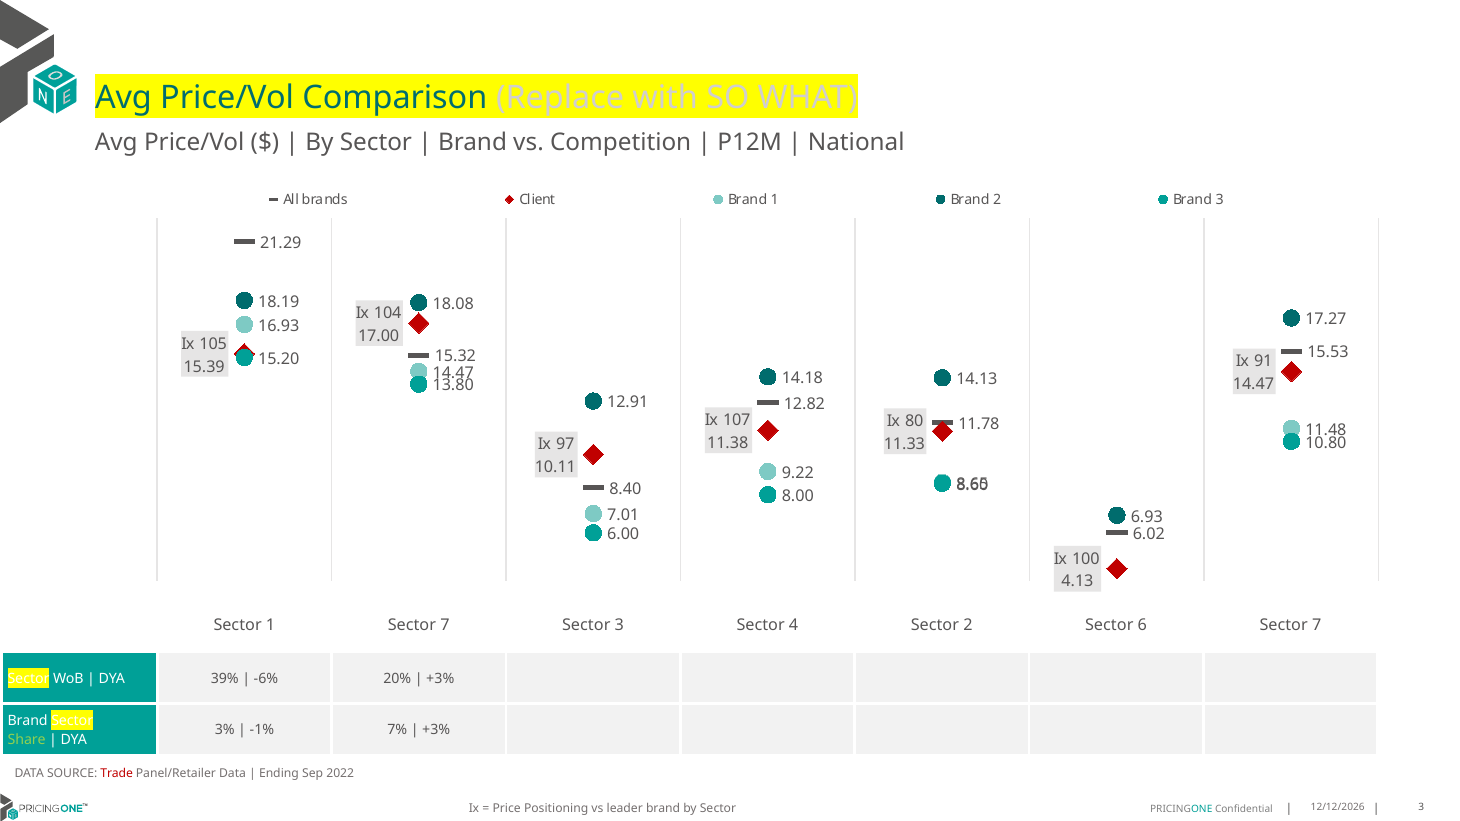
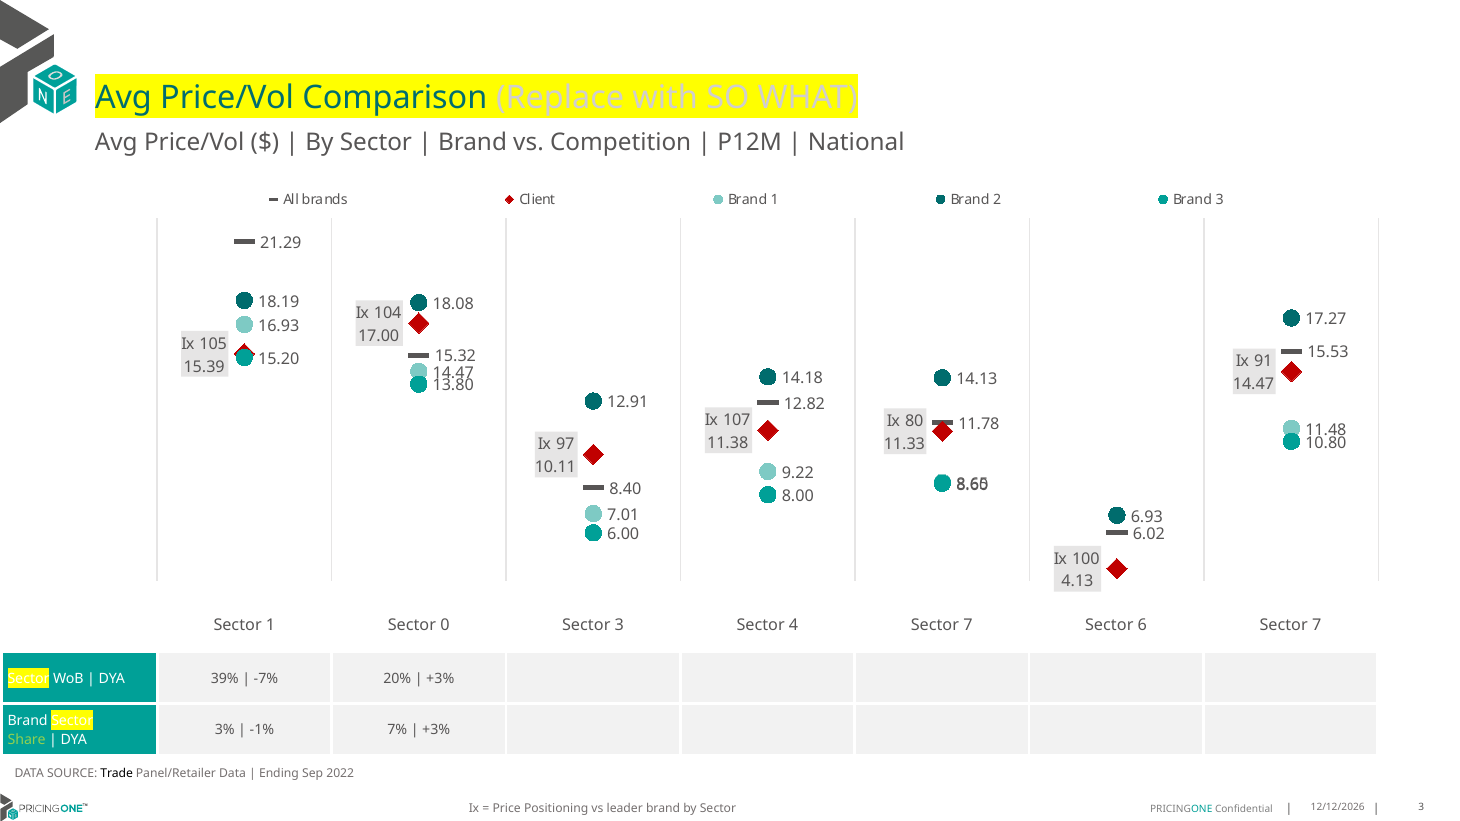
1 Sector 7: 7 -> 0
4 Sector 2: 2 -> 7
-6%: -6% -> -7%
Trade colour: red -> black
